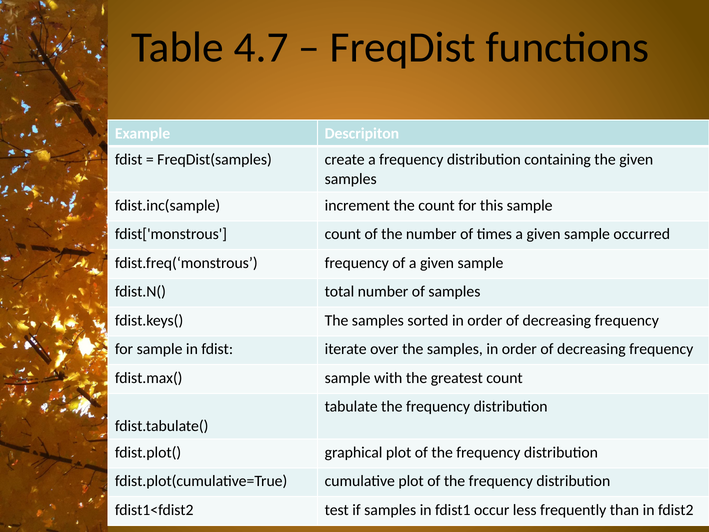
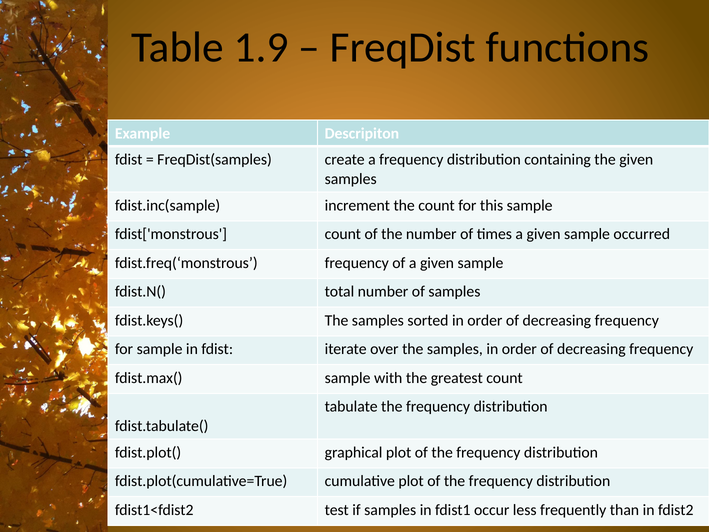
4.7: 4.7 -> 1.9
